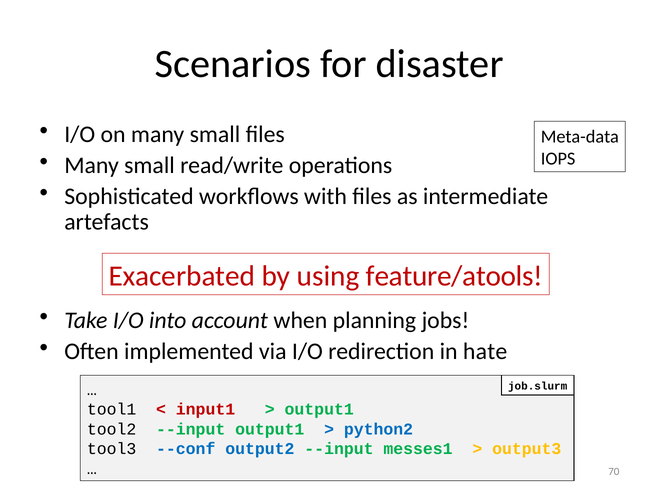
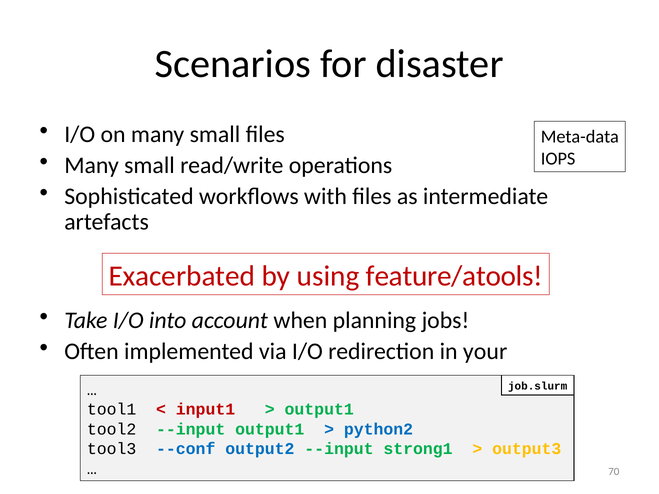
hate: hate -> your
messes1: messes1 -> strong1
